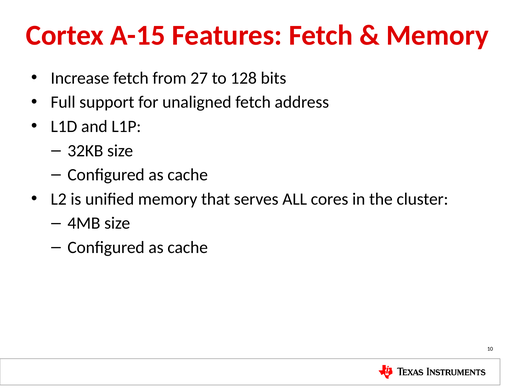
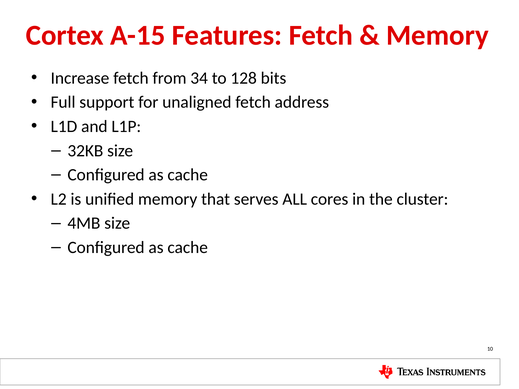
27: 27 -> 34
